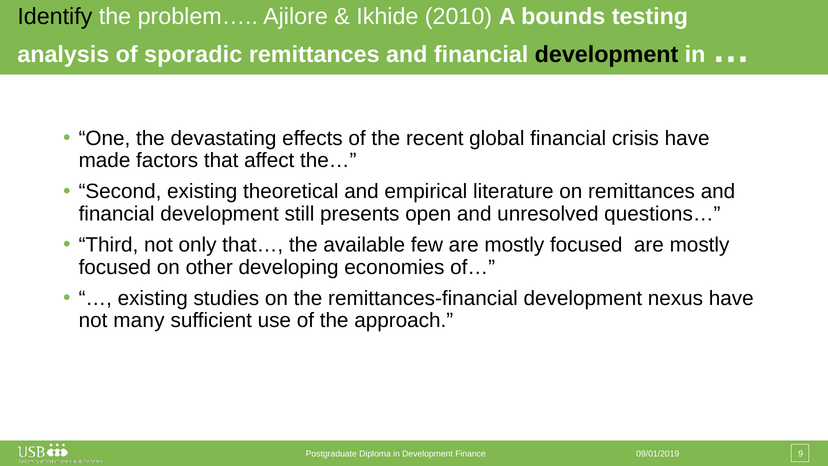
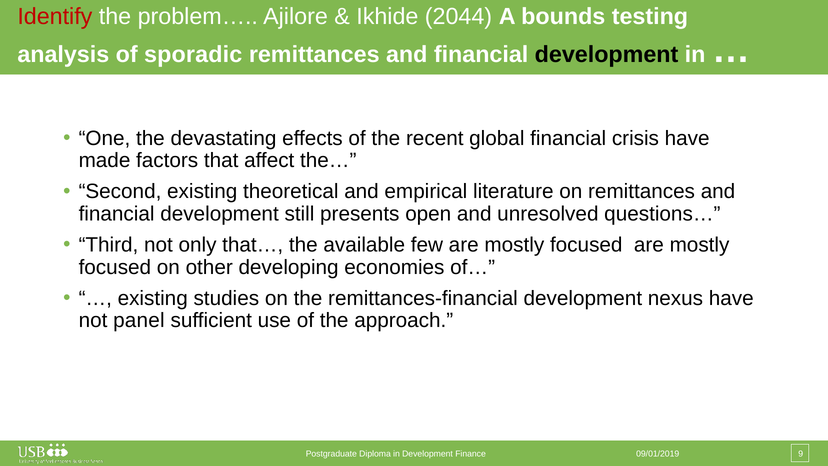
Identify colour: black -> red
2010: 2010 -> 2044
many: many -> panel
